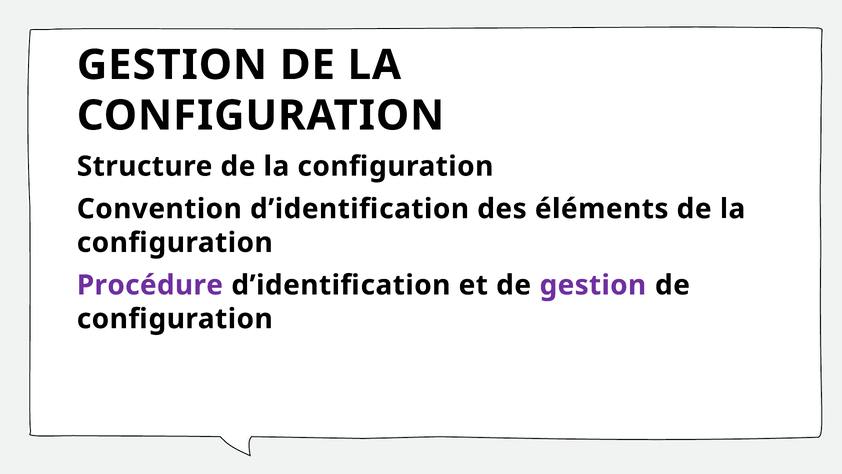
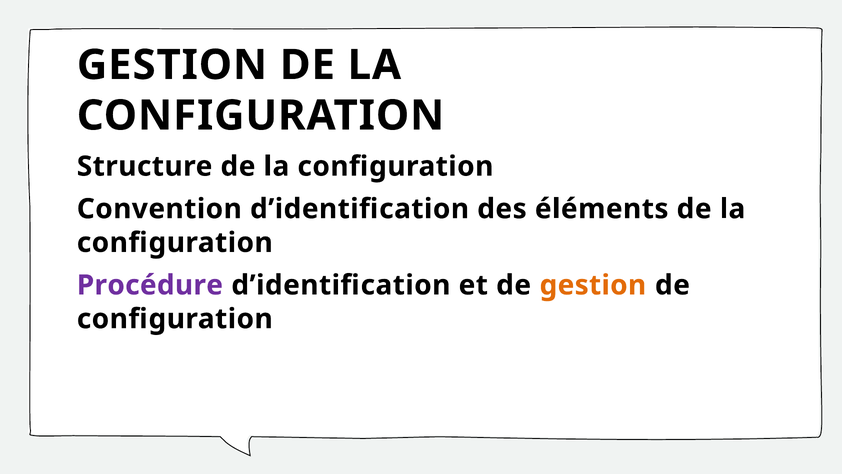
gestion at (593, 285) colour: purple -> orange
